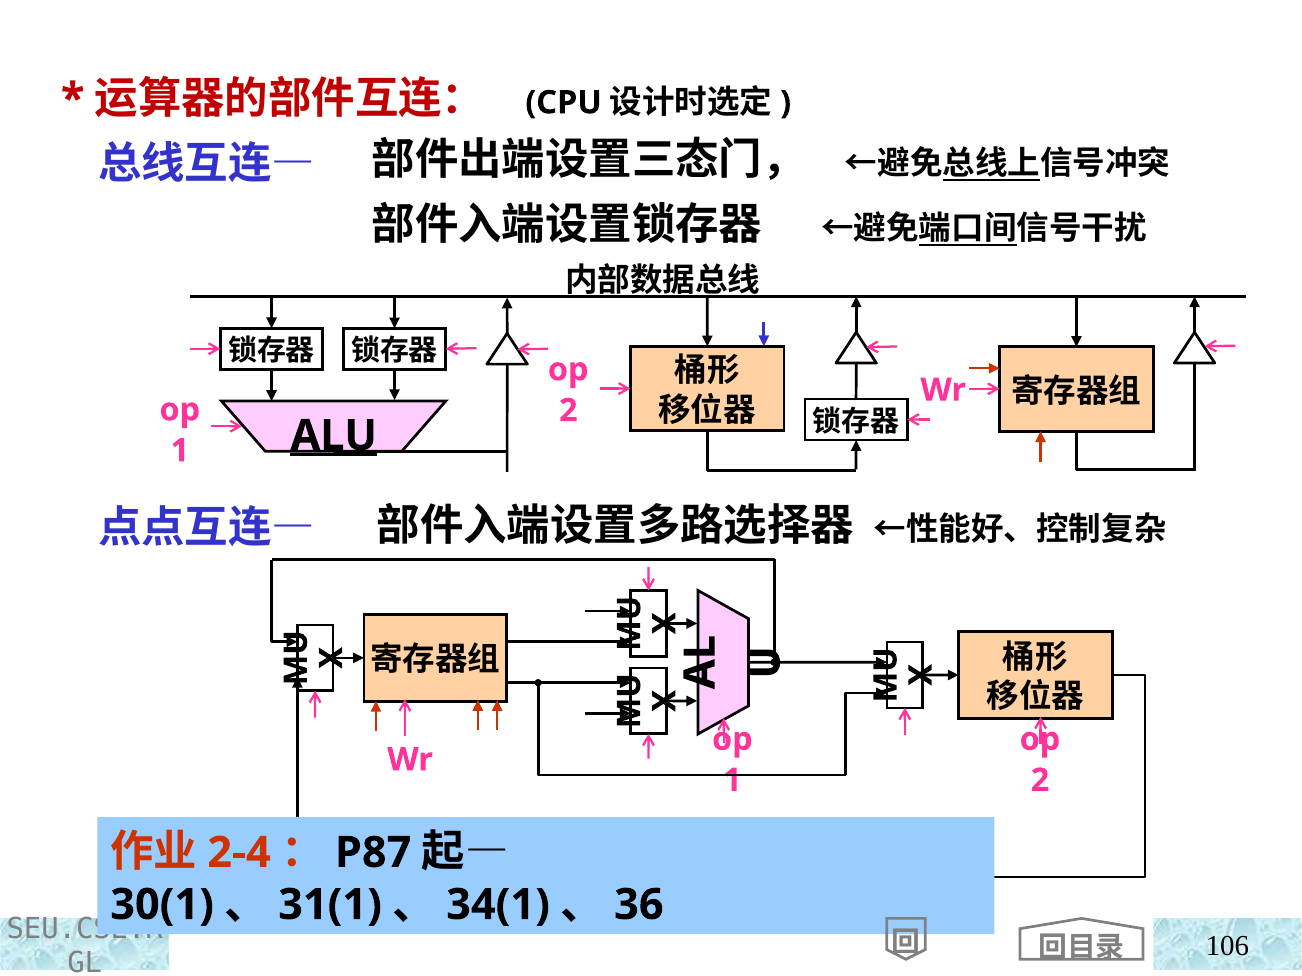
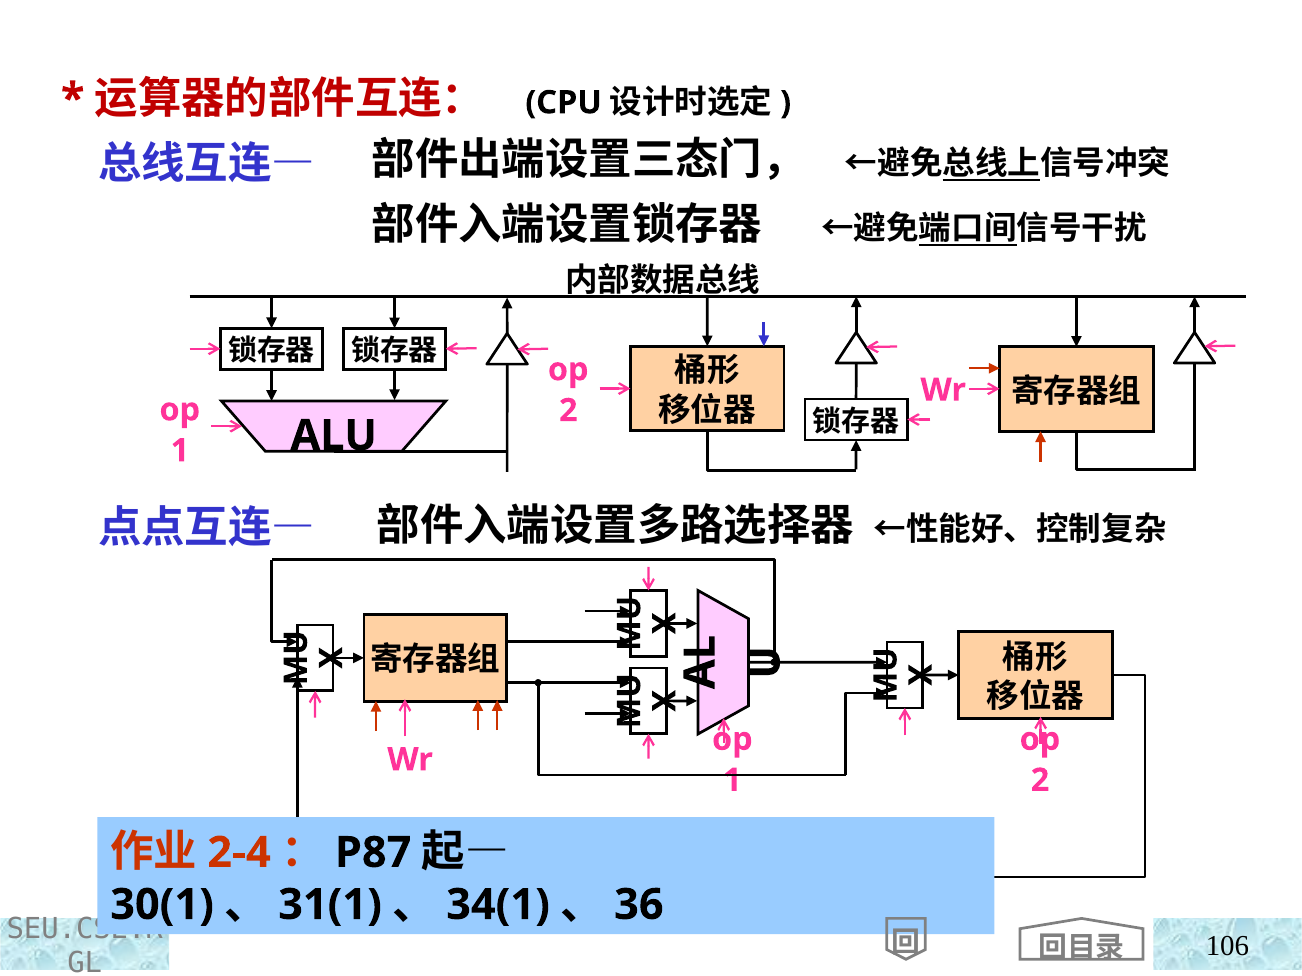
ALU underline: present -> none
